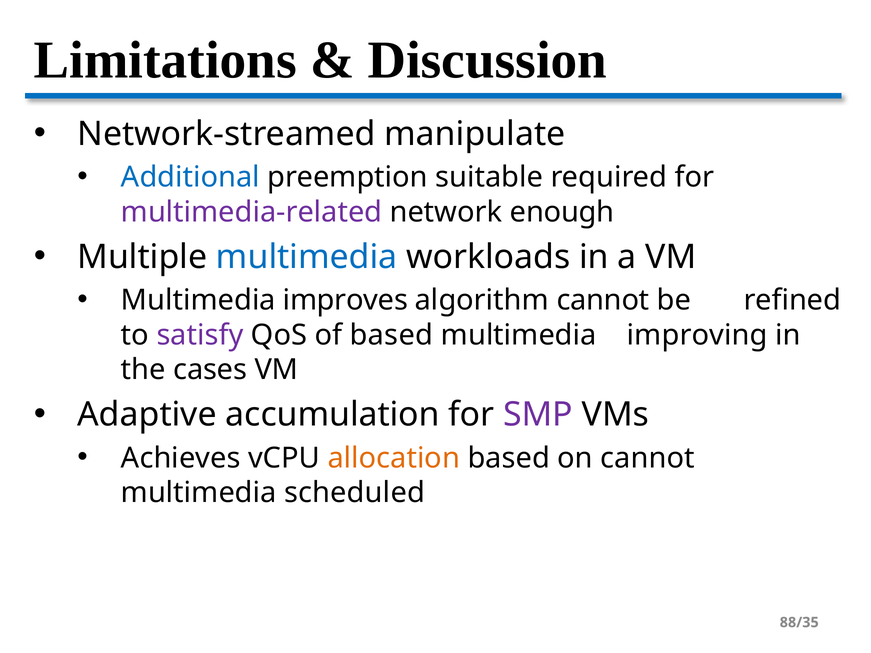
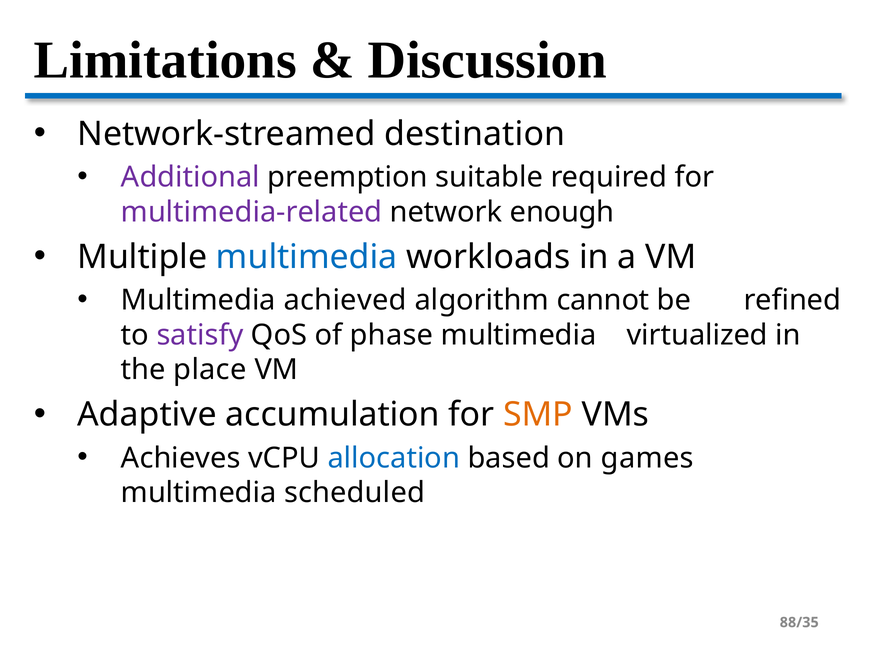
manipulate: manipulate -> destination
Additional colour: blue -> purple
improves: improves -> achieved
of based: based -> phase
improving: improving -> virtualized
cases: cases -> place
SMP colour: purple -> orange
allocation colour: orange -> blue
on cannot: cannot -> games
